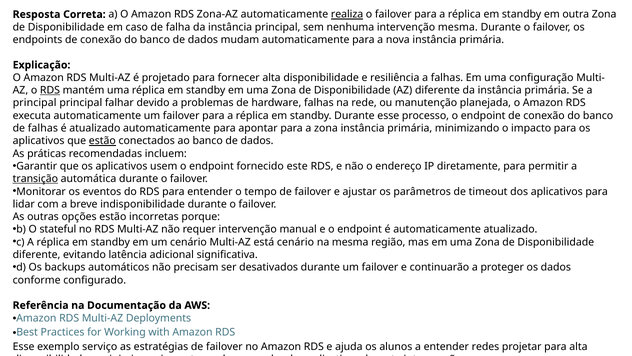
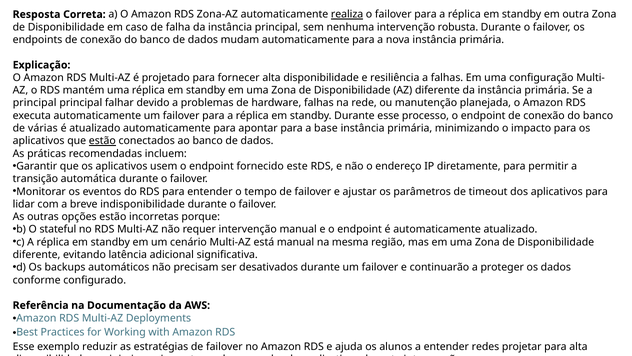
intervenção mesma: mesma -> robusta
RDS at (50, 90) underline: present -> none
de falhas: falhas -> várias
a zona: zona -> base
transição underline: present -> none
está cenário: cenário -> manual
serviço: serviço -> reduzir
